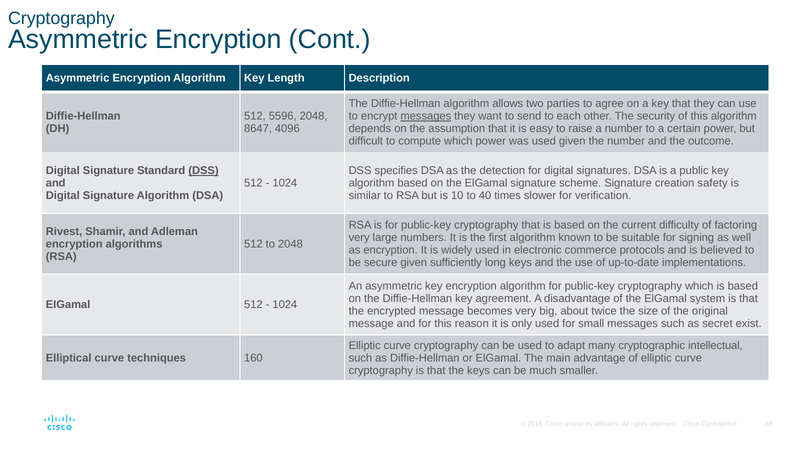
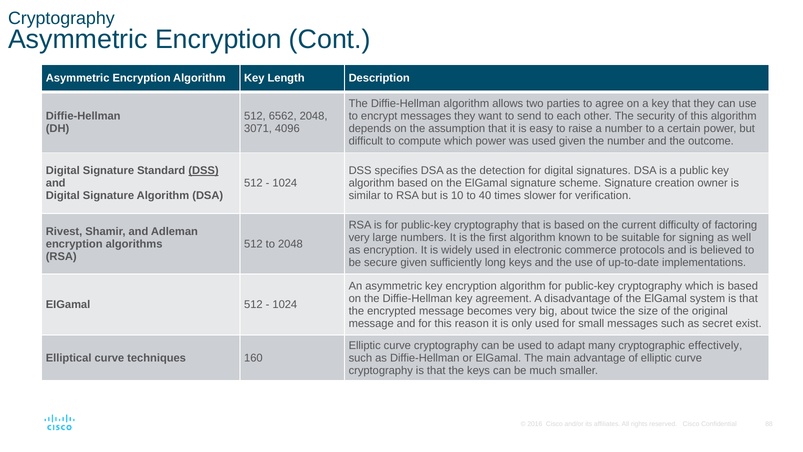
5596: 5596 -> 6562
messages at (426, 116) underline: present -> none
8647: 8647 -> 3071
safety: safety -> owner
intellectual: intellectual -> effectively
